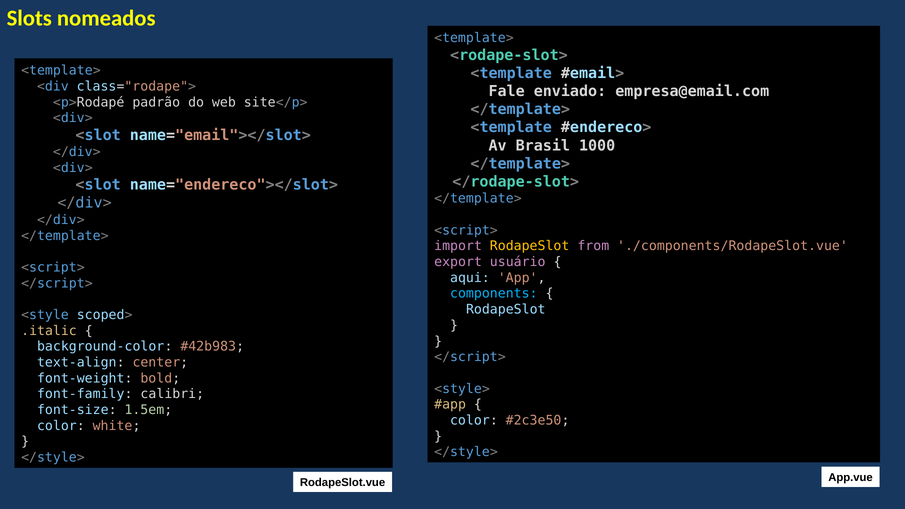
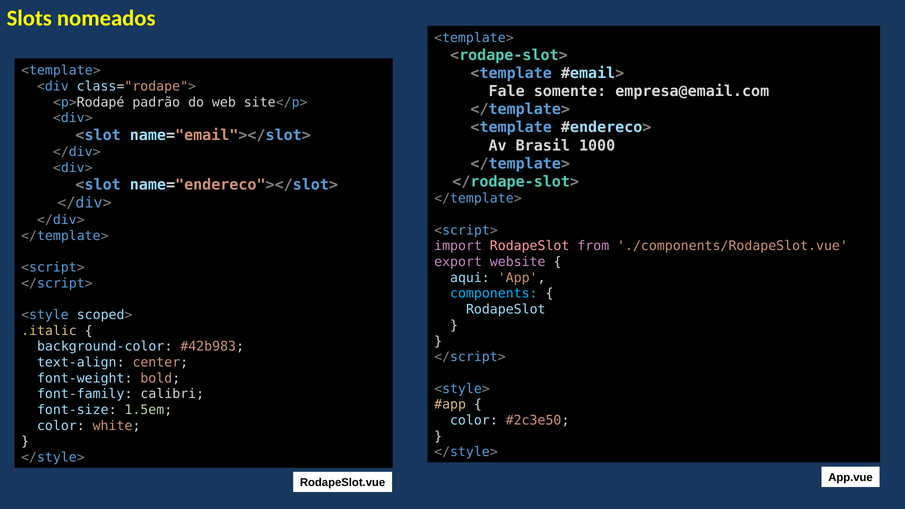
enviado: enviado -> somente
RodapeSlot at (530, 246) colour: yellow -> pink
usuário: usuário -> website
